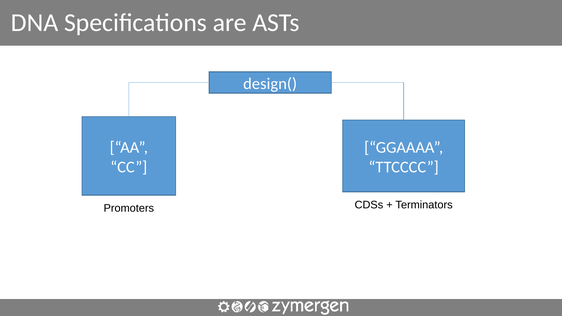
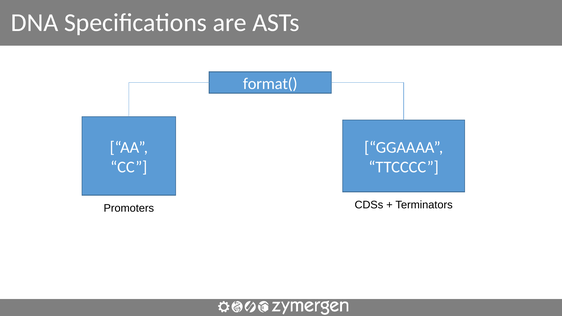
design(: design( -> format(
